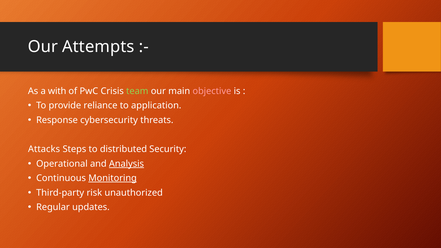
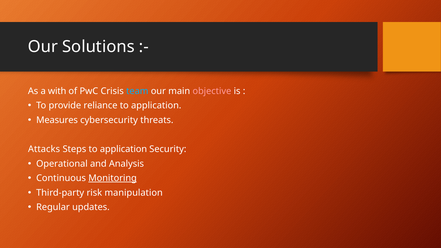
Attempts: Attempts -> Solutions
team colour: light green -> light blue
Response: Response -> Measures
Steps to distributed: distributed -> application
Analysis underline: present -> none
unauthorized: unauthorized -> manipulation
